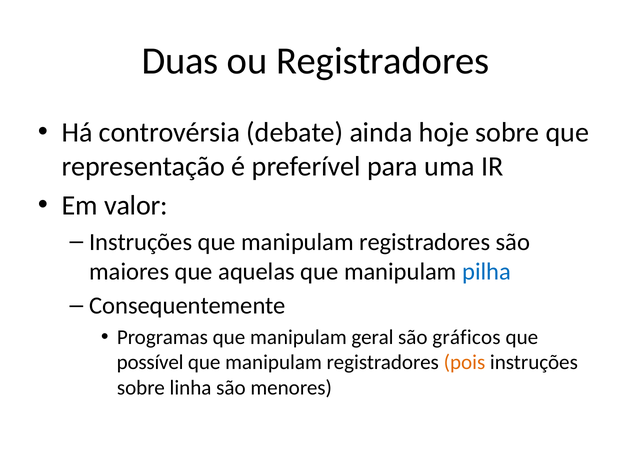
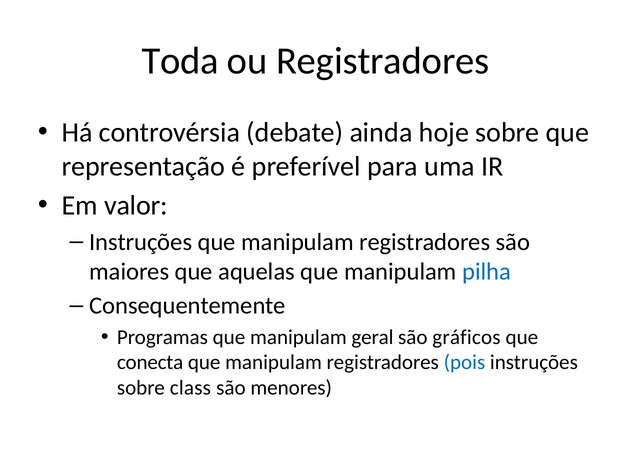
Duas: Duas -> Toda
possível: possível -> conecta
pois colour: orange -> blue
linha: linha -> class
